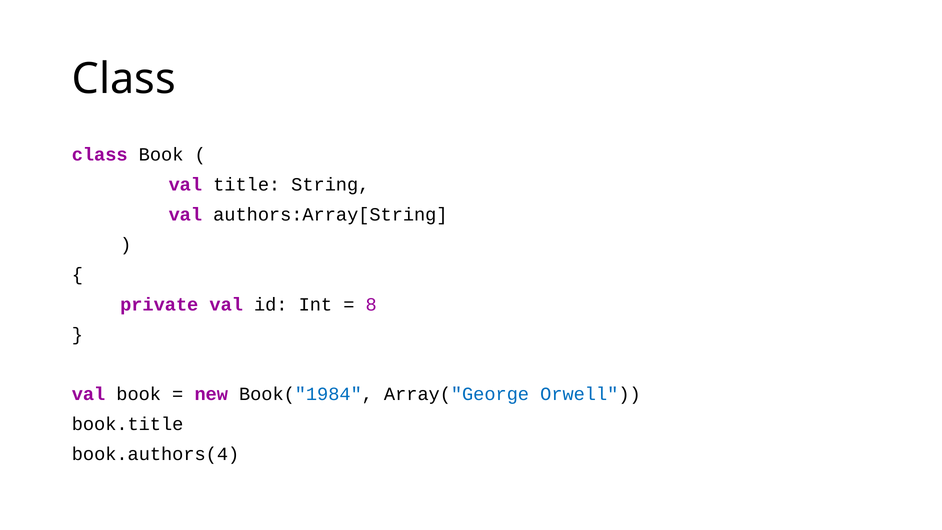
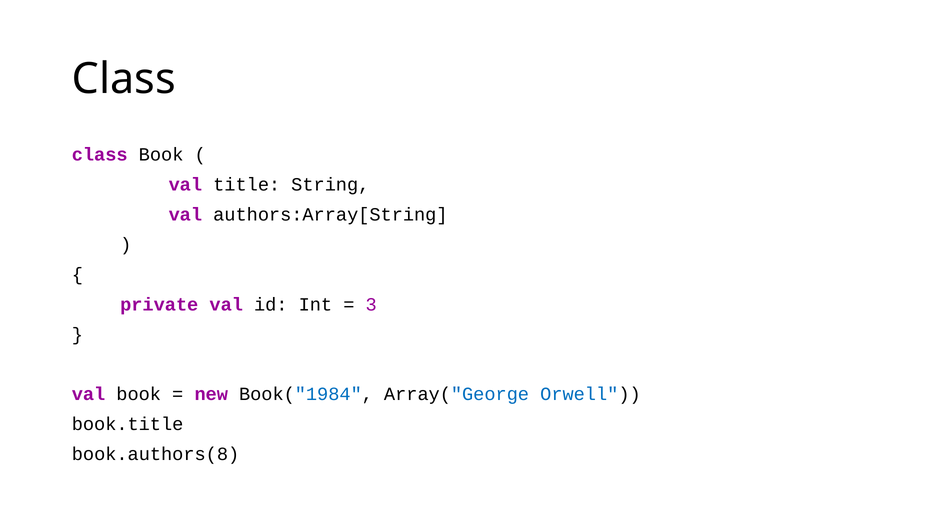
8: 8 -> 3
book.authors(4: book.authors(4 -> book.authors(8
